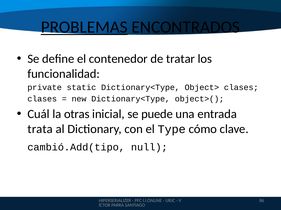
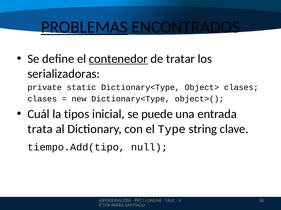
contenedor underline: none -> present
funcionalidad: funcionalidad -> serializadoras
otras: otras -> tipos
cómo: cómo -> string
cambió.Add(tipo: cambió.Add(tipo -> tiempo.Add(tipo
